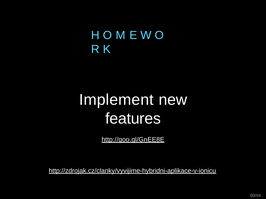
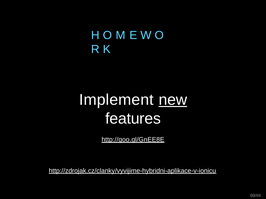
new underline: none -> present
